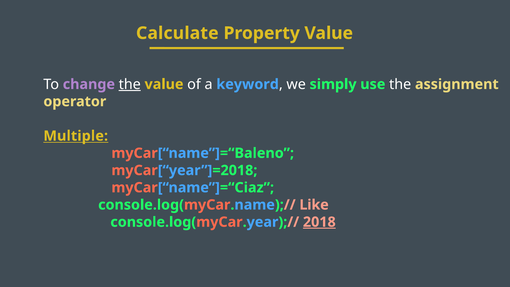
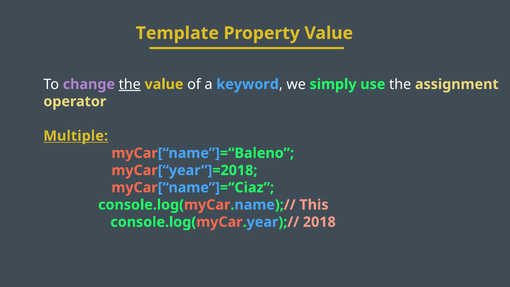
Calculate: Calculate -> Template
Like: Like -> This
2018 underline: present -> none
